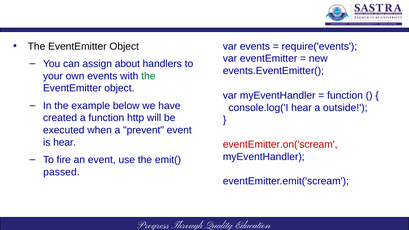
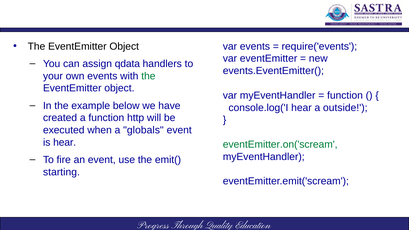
about: about -> qdata
prevent: prevent -> globals
eventEmitter.on('scream colour: red -> green
passed: passed -> starting
